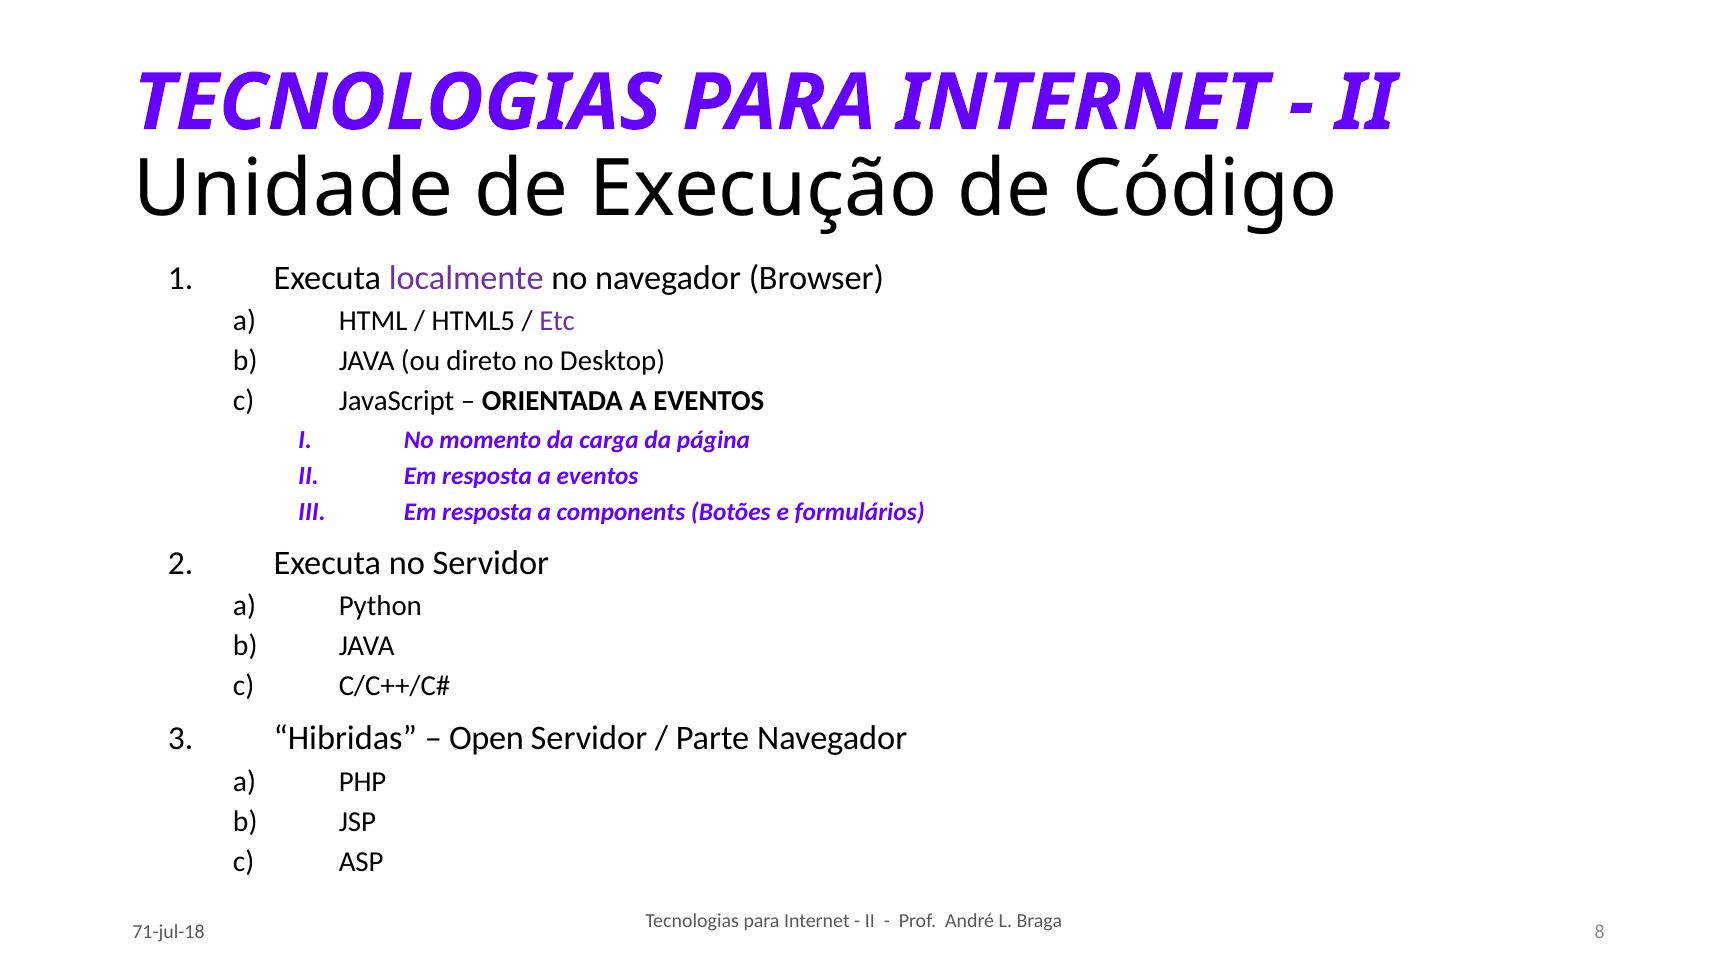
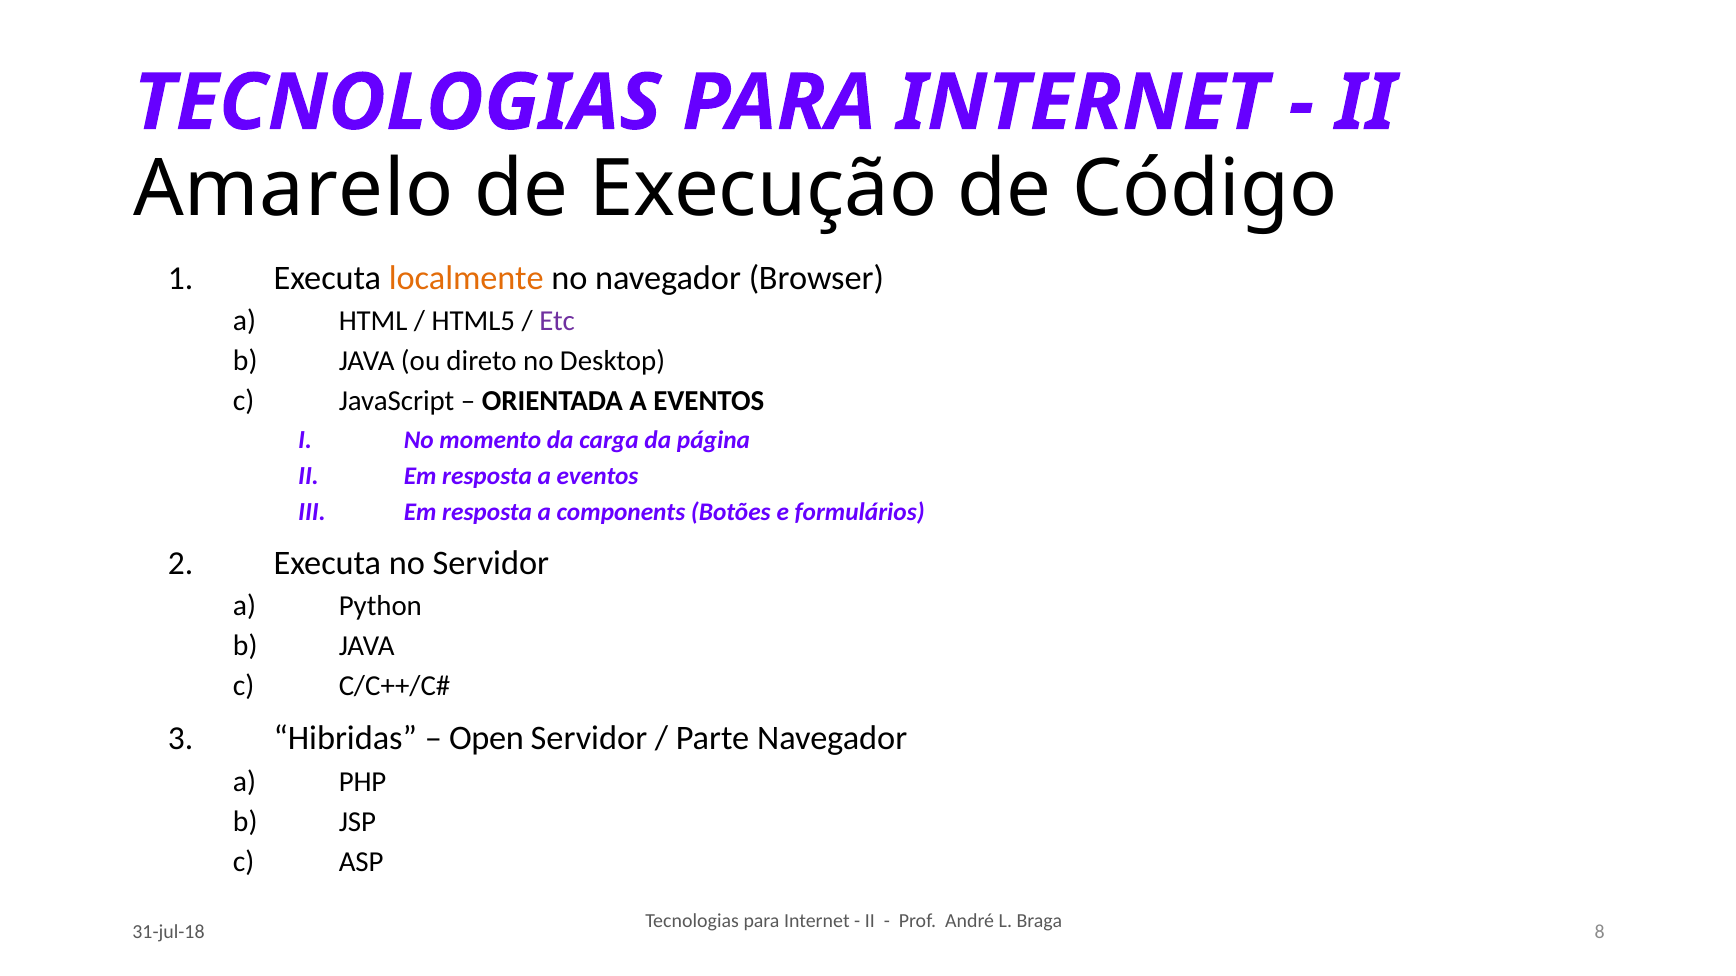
Unidade: Unidade -> Amarelo
localmente colour: purple -> orange
71-jul-18: 71-jul-18 -> 31-jul-18
